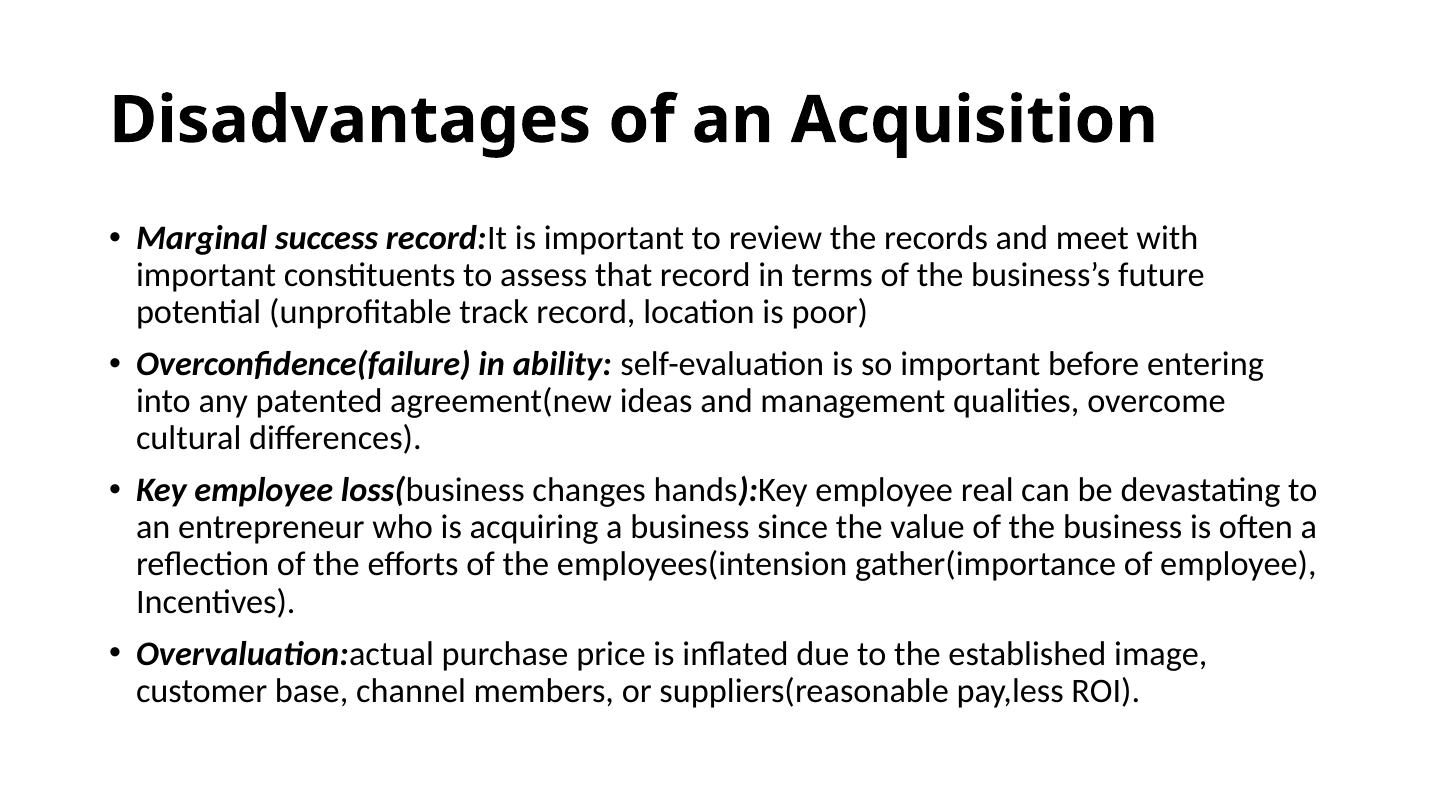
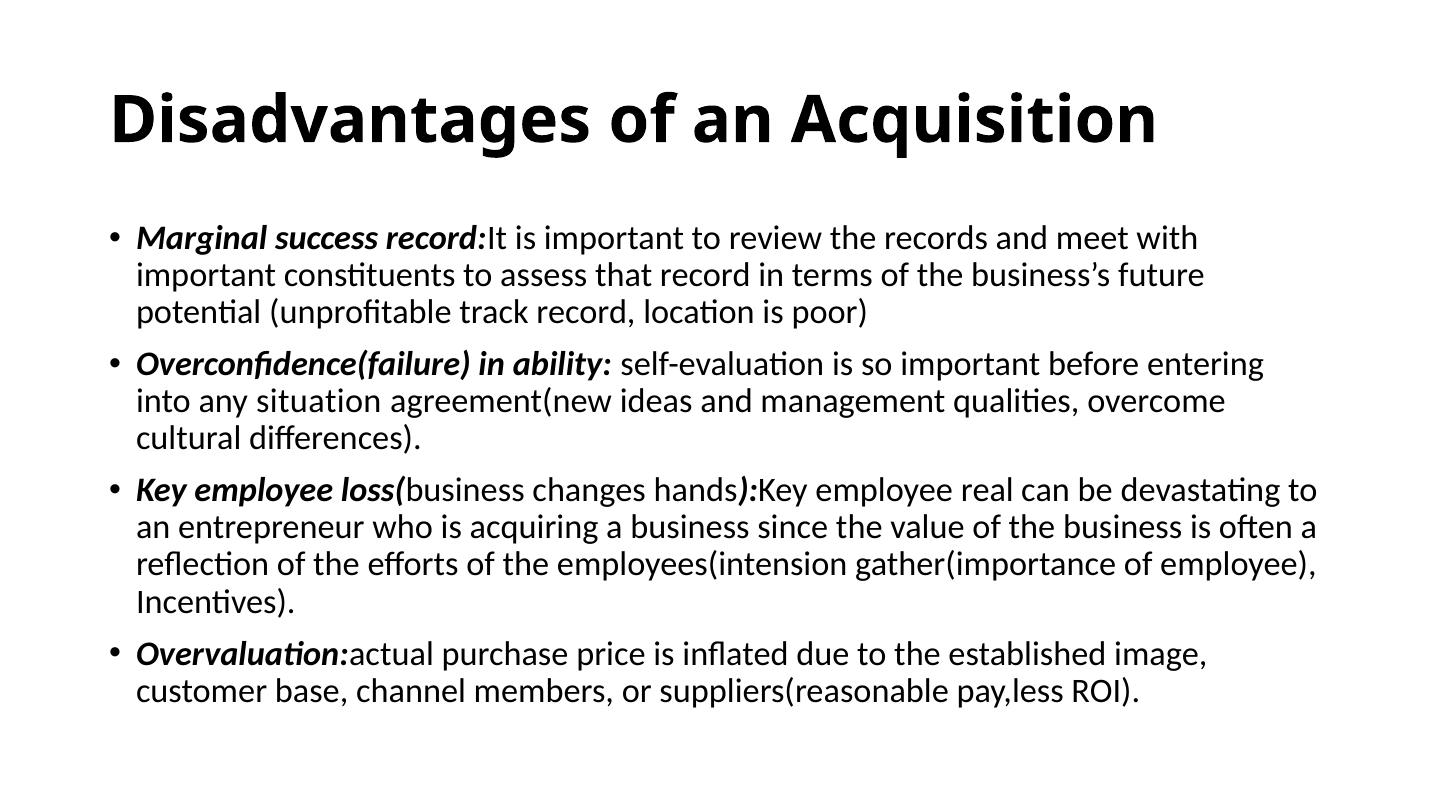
patented: patented -> situation
